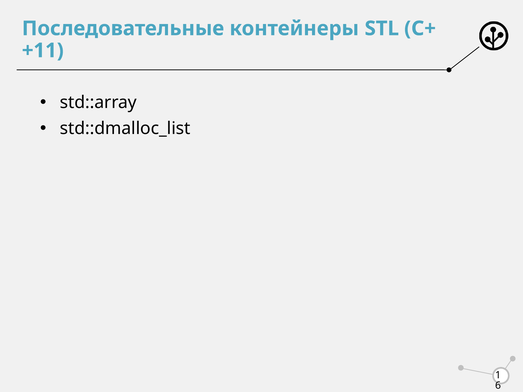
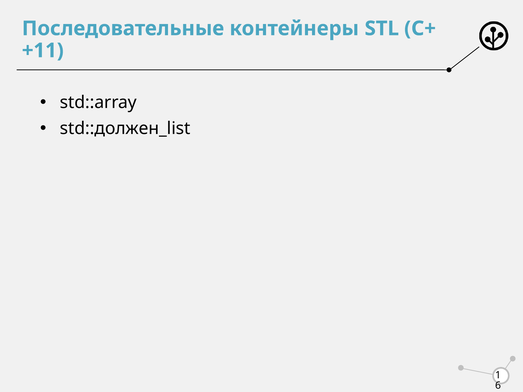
std::dmalloc_list: std::dmalloc_list -> std::должен_list
